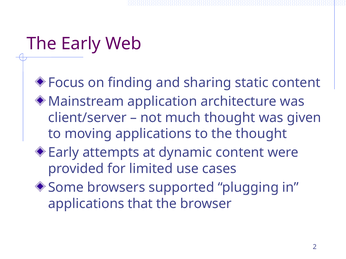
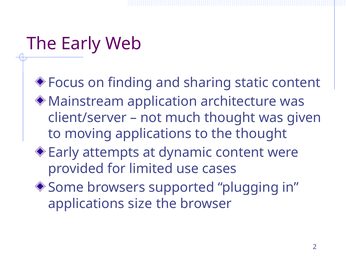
that: that -> size
